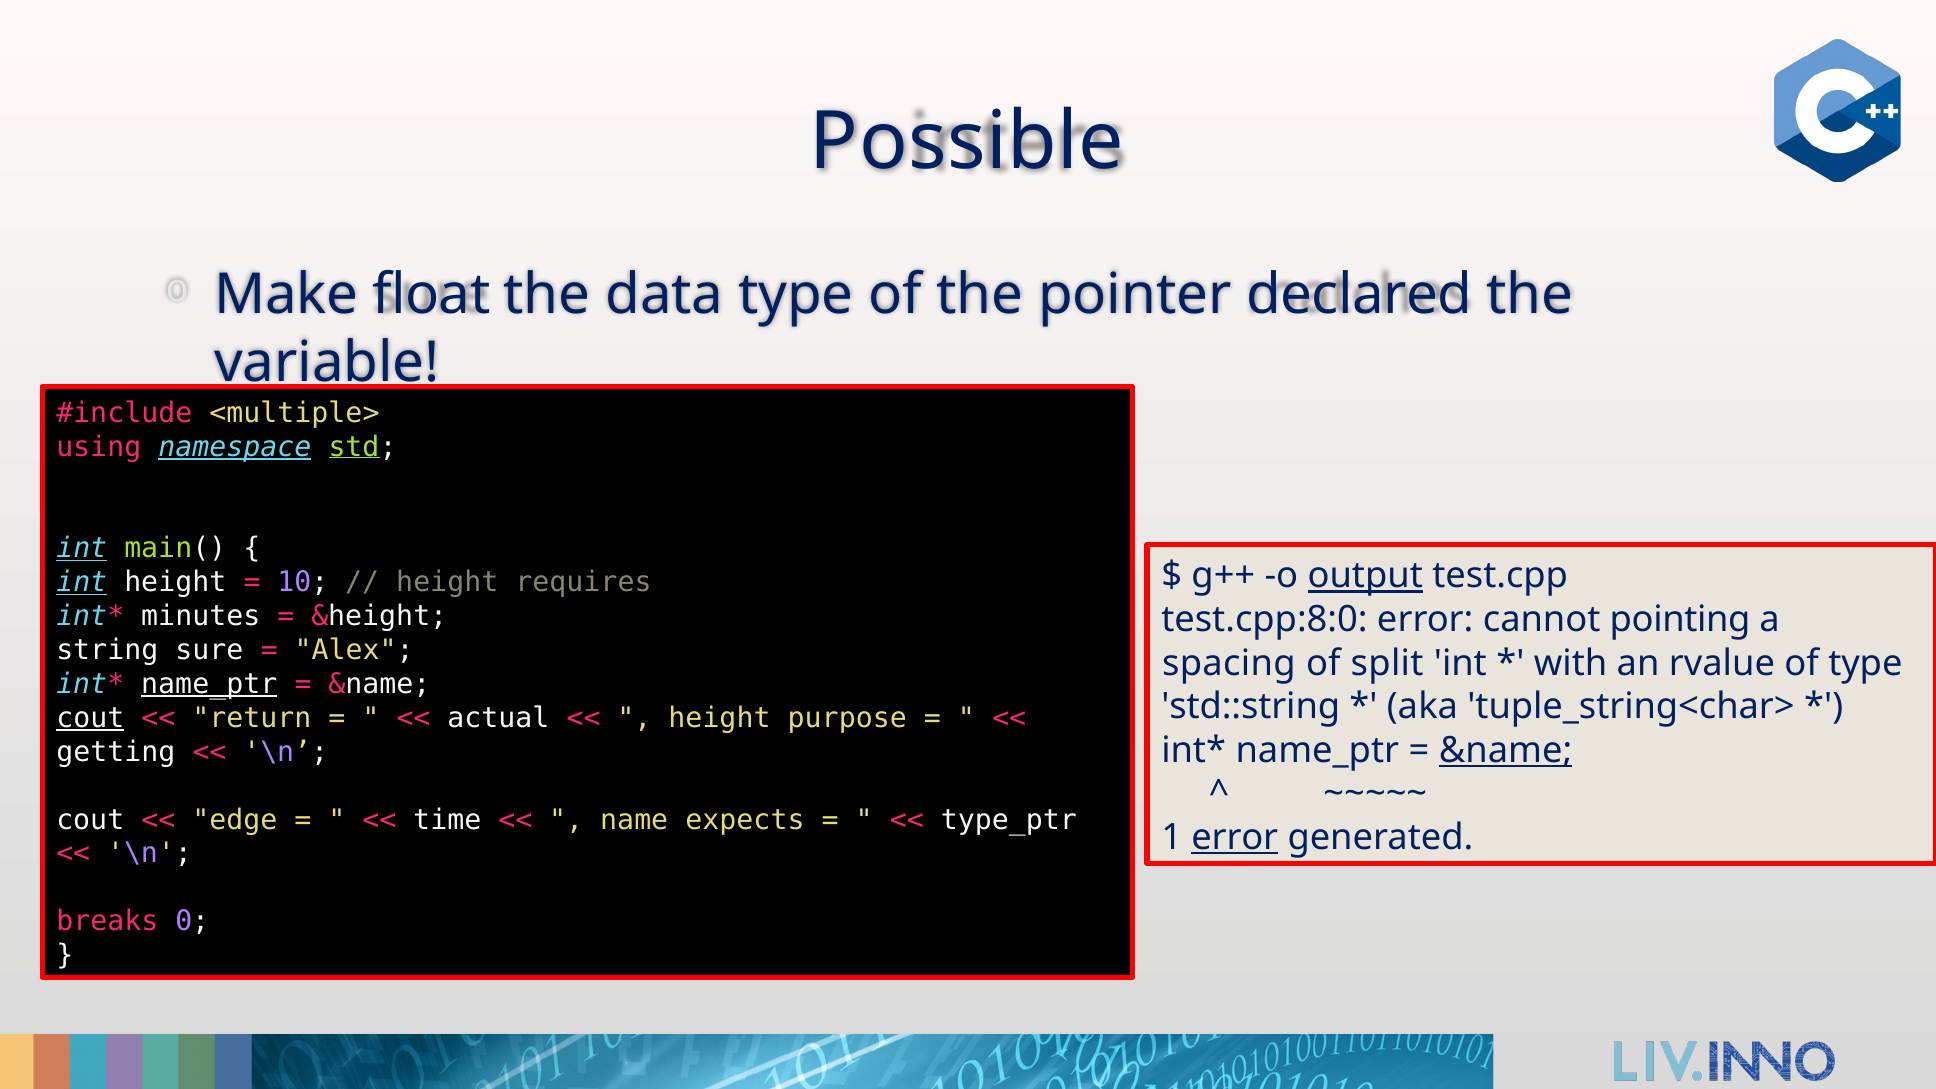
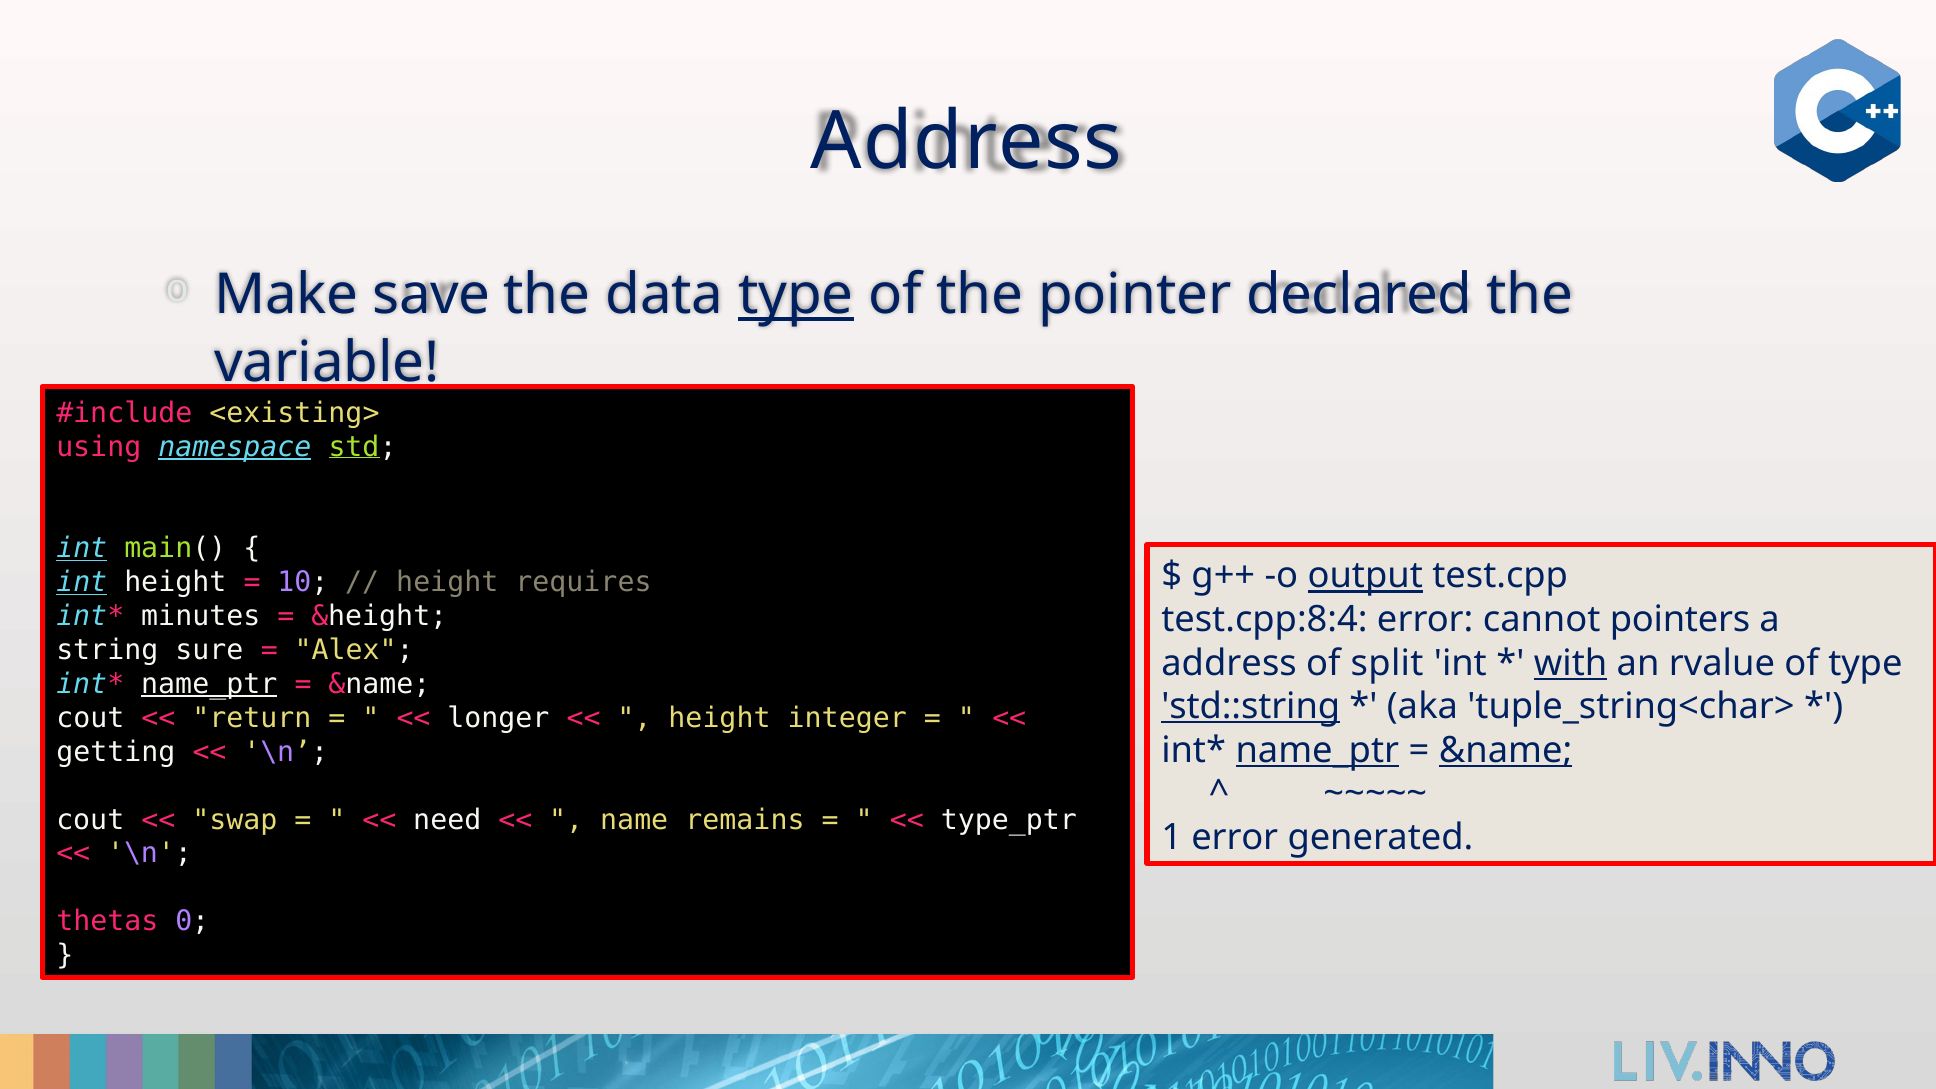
Possible at (967, 142): Possible -> Address
float: float -> save
type at (796, 295) underline: none -> present
<multiple>: <multiple> -> <existing>
test.cpp:8:0: test.cpp:8:0 -> test.cpp:8:4
pointing: pointing -> pointers
spacing at (1229, 663): spacing -> address
with underline: none -> present
std::string underline: none -> present
cout at (90, 718) underline: present -> none
actual: actual -> longer
purpose: purpose -> integer
name_ptr at (1317, 750) underline: none -> present
edge: edge -> swap
time: time -> need
expects: expects -> remains
error at (1235, 837) underline: present -> none
breaks: breaks -> thetas
